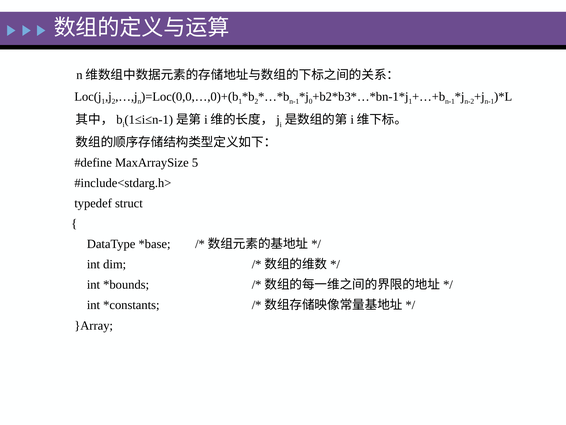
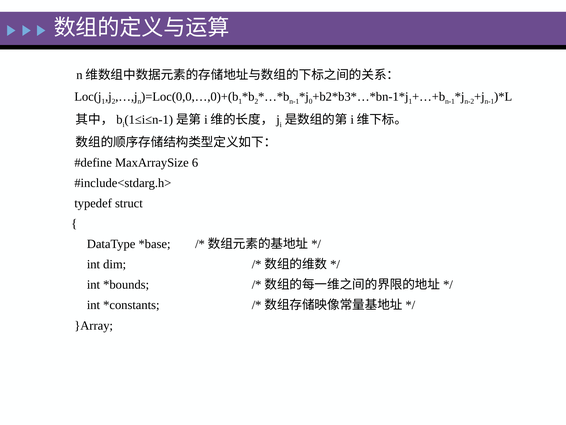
5: 5 -> 6
